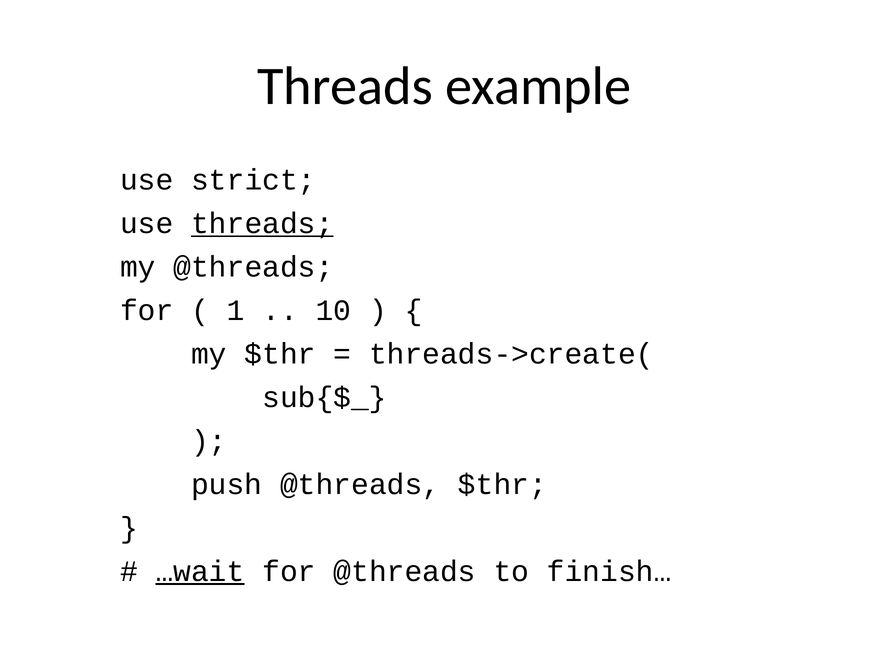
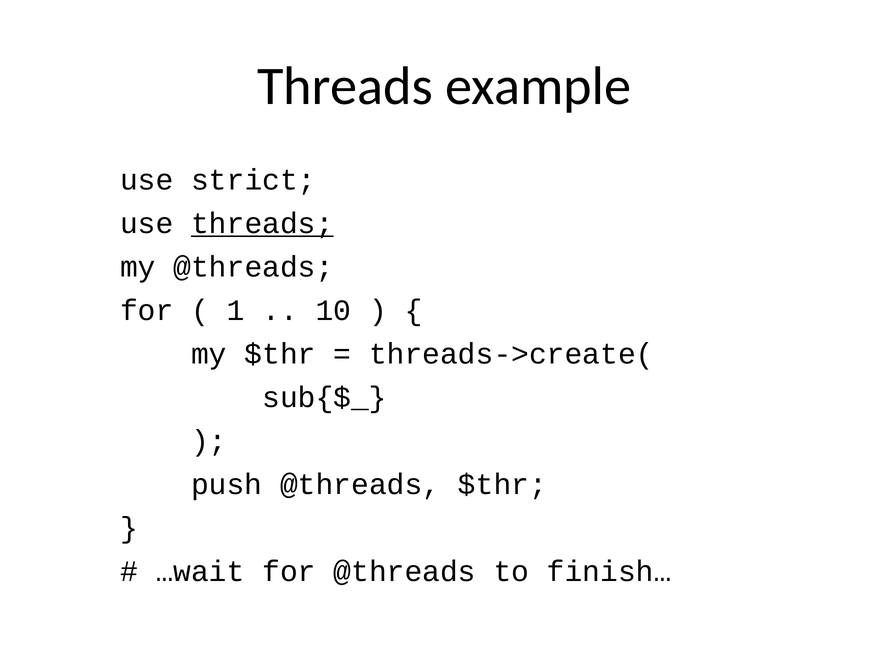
…wait underline: present -> none
